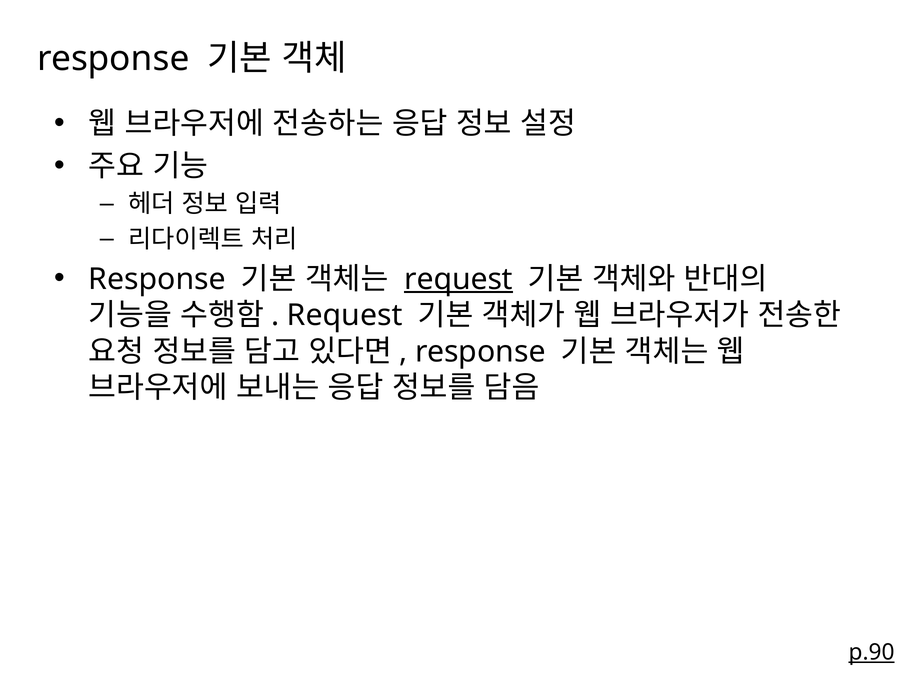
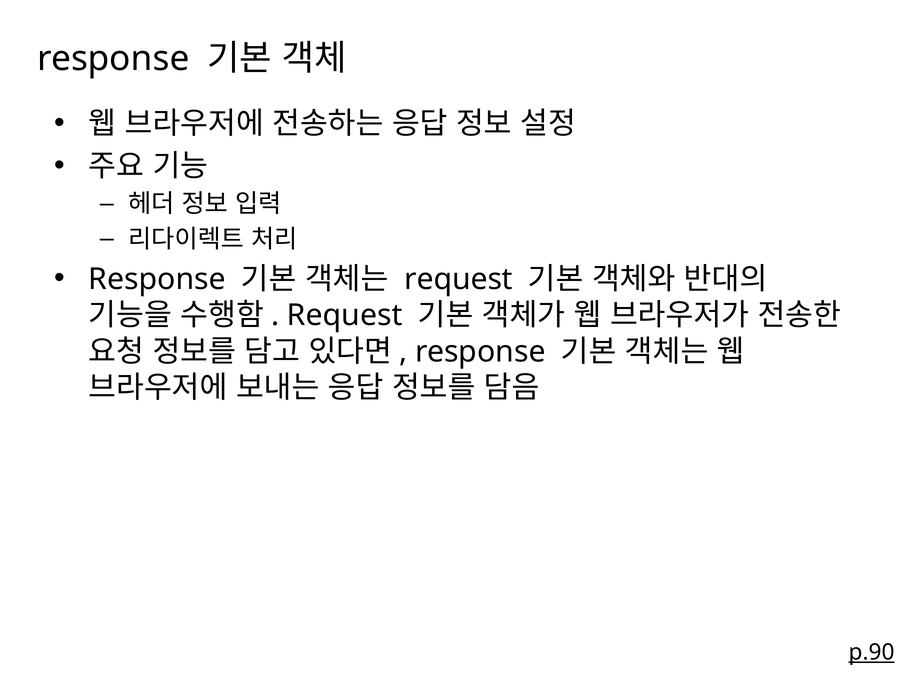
request at (459, 279) underline: present -> none
